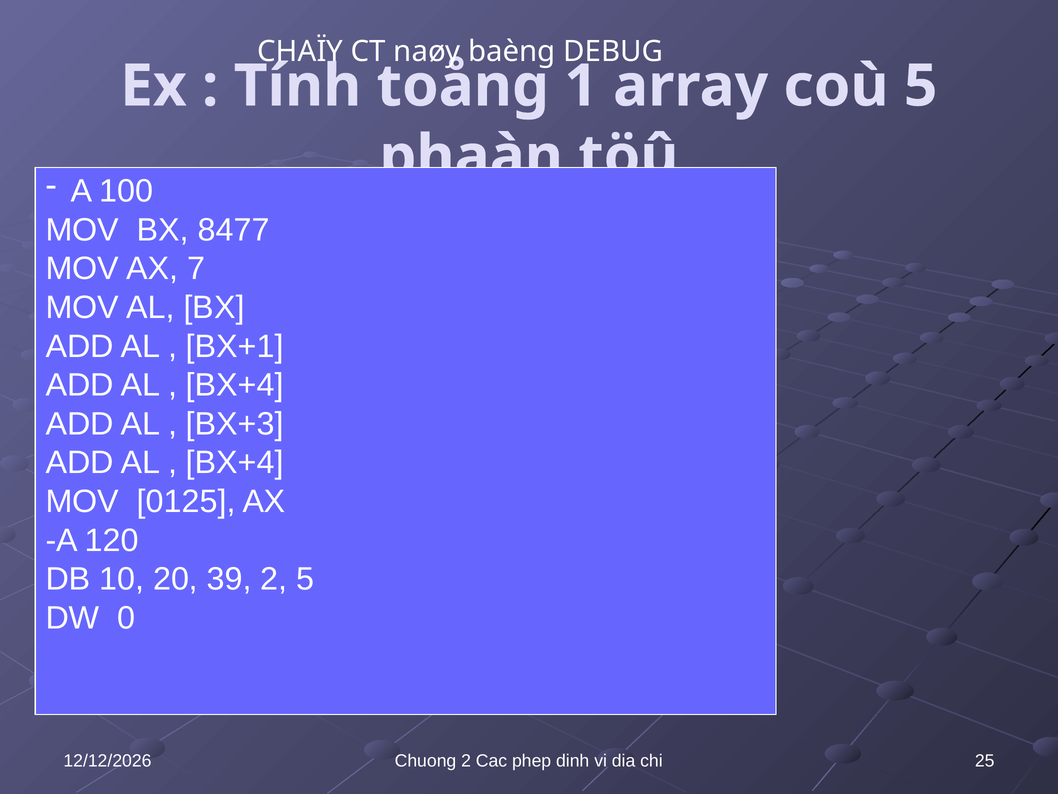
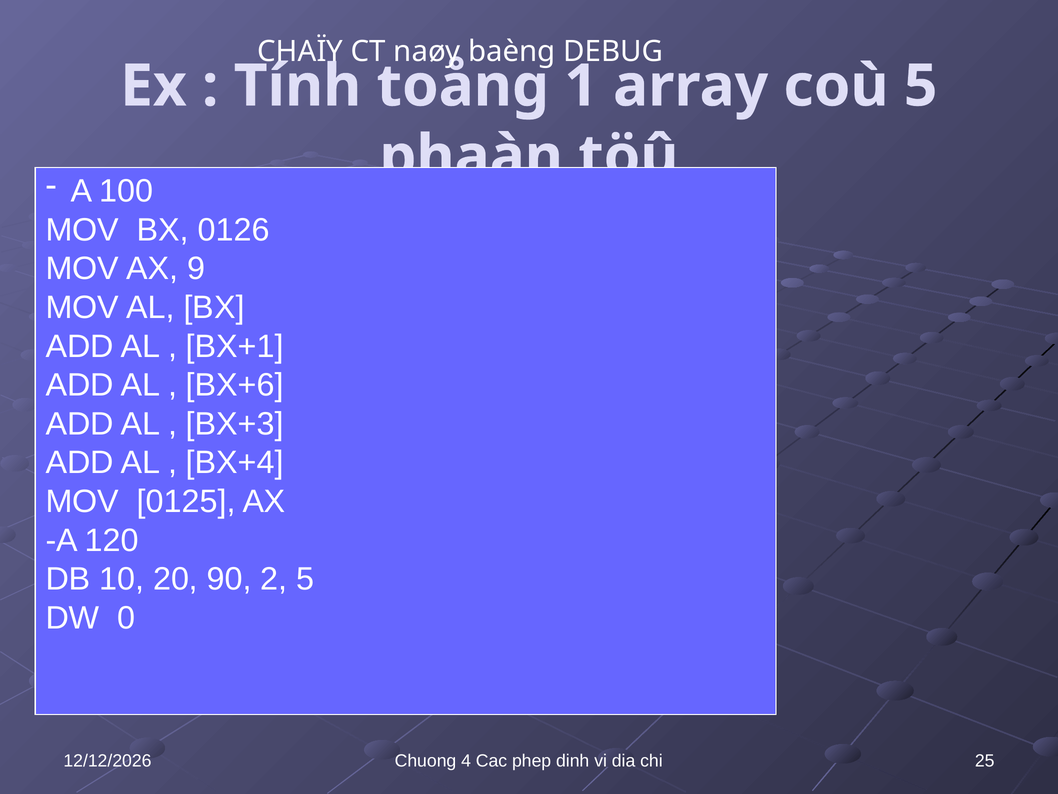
8477: 8477 -> 0126
7: 7 -> 9
BX+4 at (235, 385): BX+4 -> BX+6
39: 39 -> 90
Chuong 2: 2 -> 4
